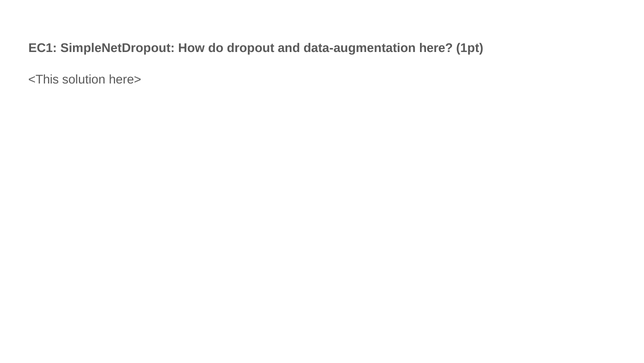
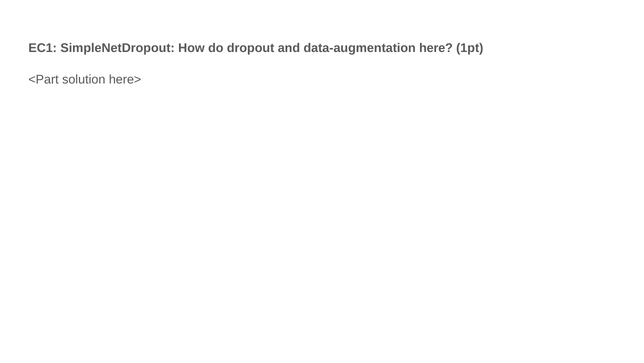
<This: <This -> <Part
